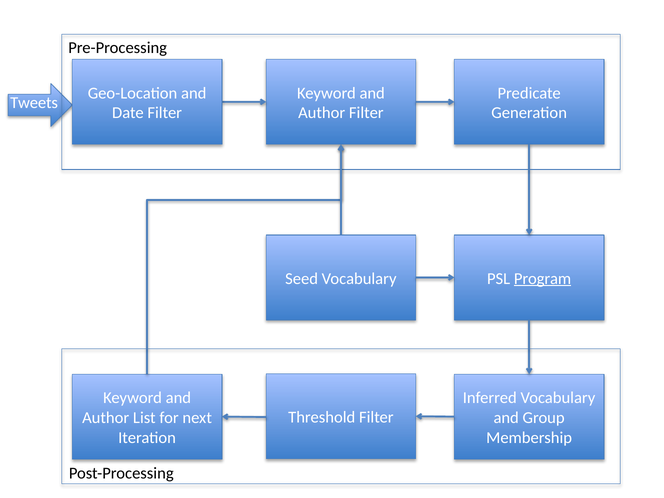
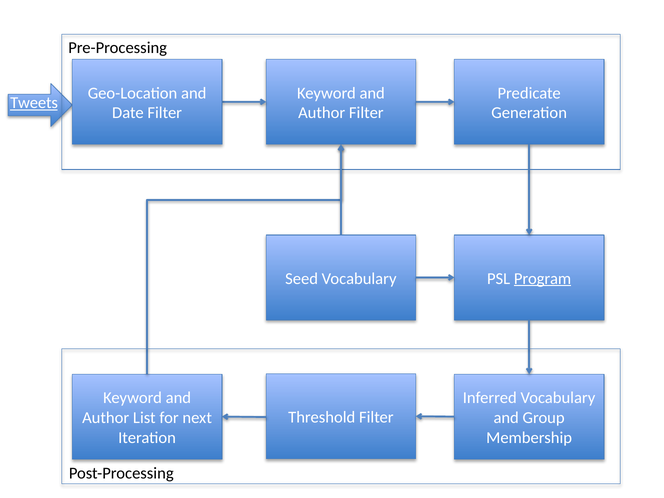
Tweets underline: none -> present
